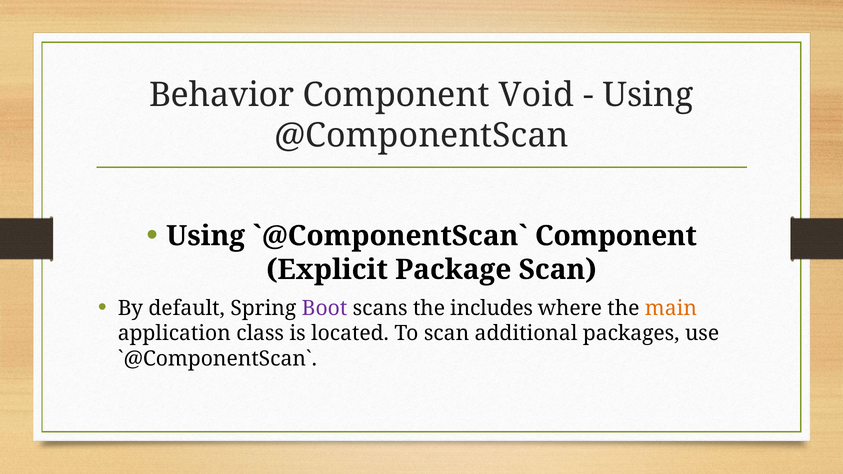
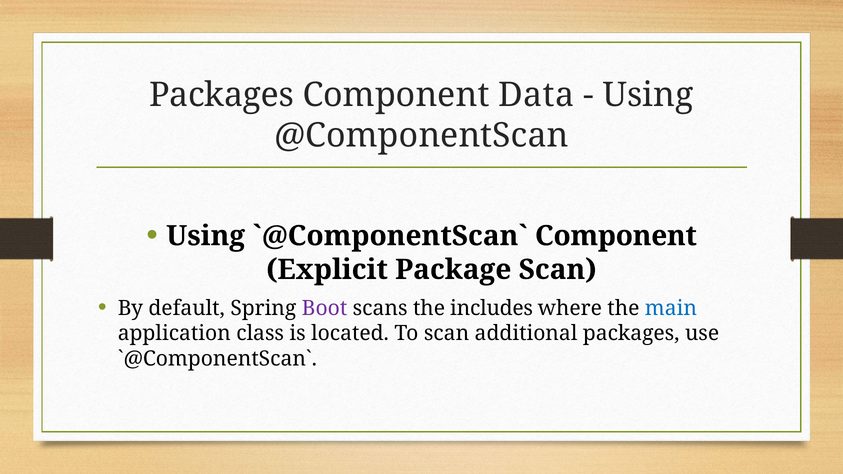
Behavior at (222, 95): Behavior -> Packages
Void: Void -> Data
main colour: orange -> blue
